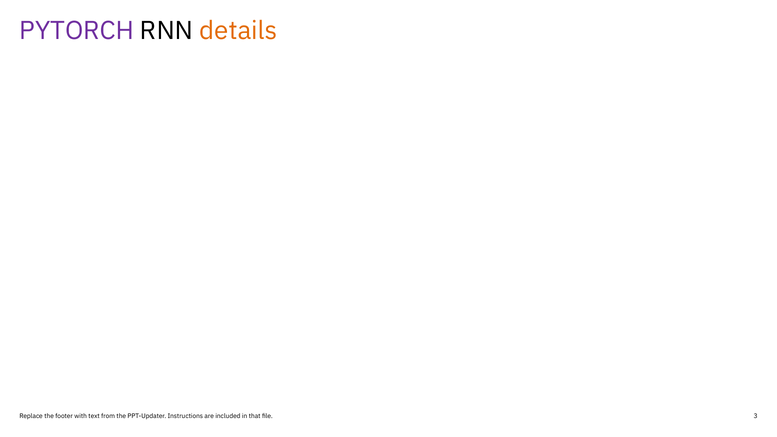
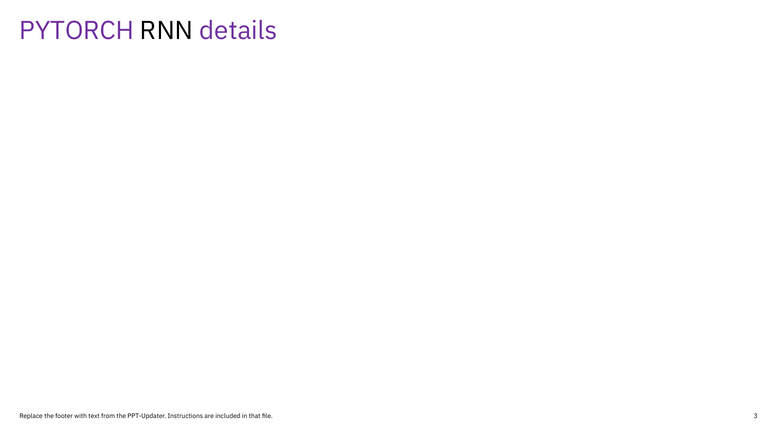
details colour: orange -> purple
